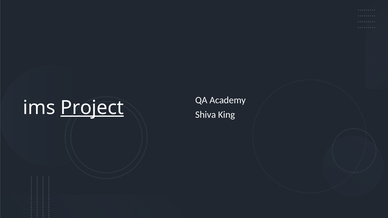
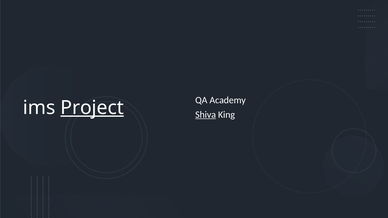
Shiva underline: none -> present
